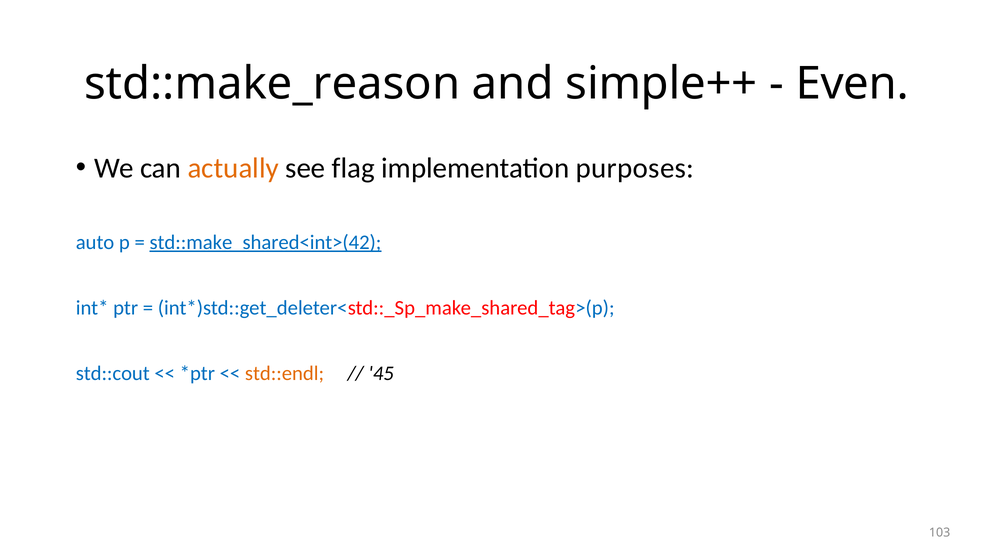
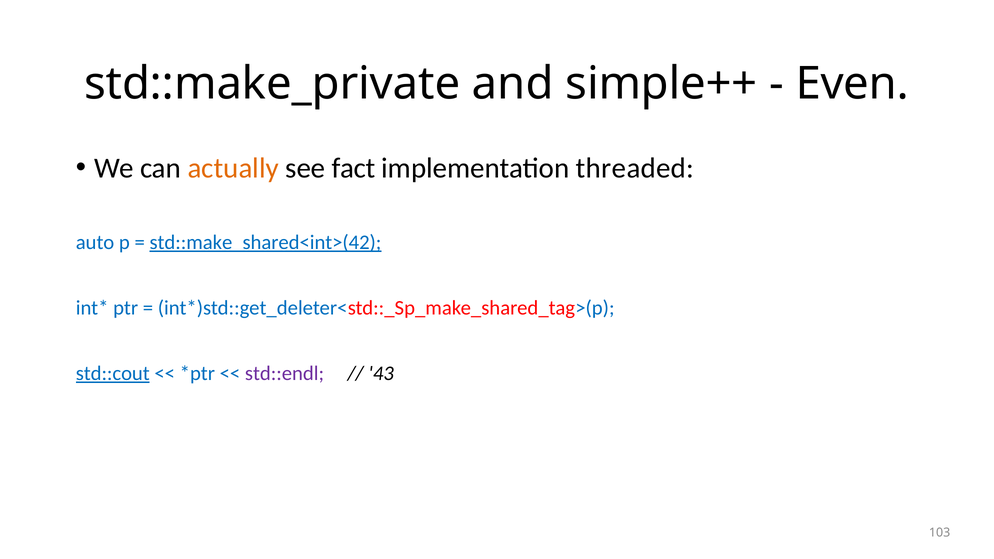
std::make_reason: std::make_reason -> std::make_private
flag: flag -> fact
purposes: purposes -> threaded
std::cout underline: none -> present
std::endl colour: orange -> purple
45: 45 -> 43
